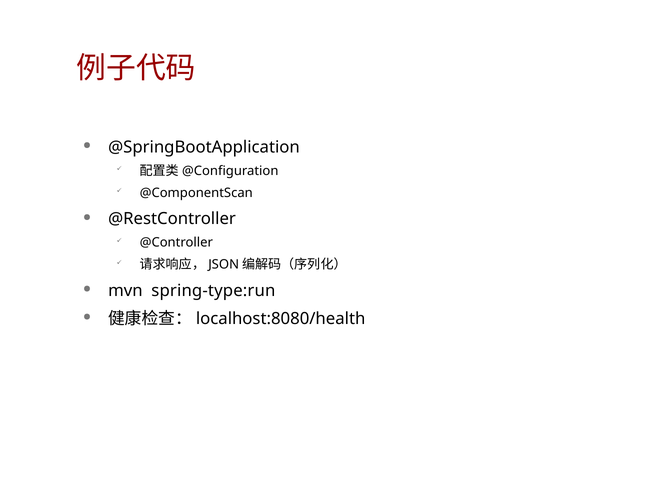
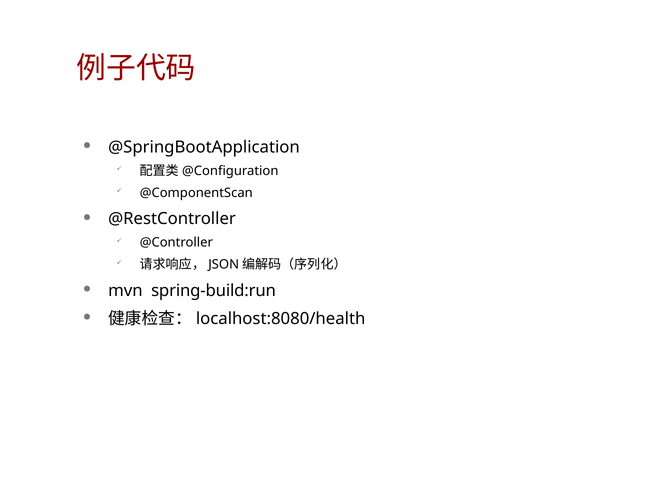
spring-type:run: spring-type:run -> spring-build:run
